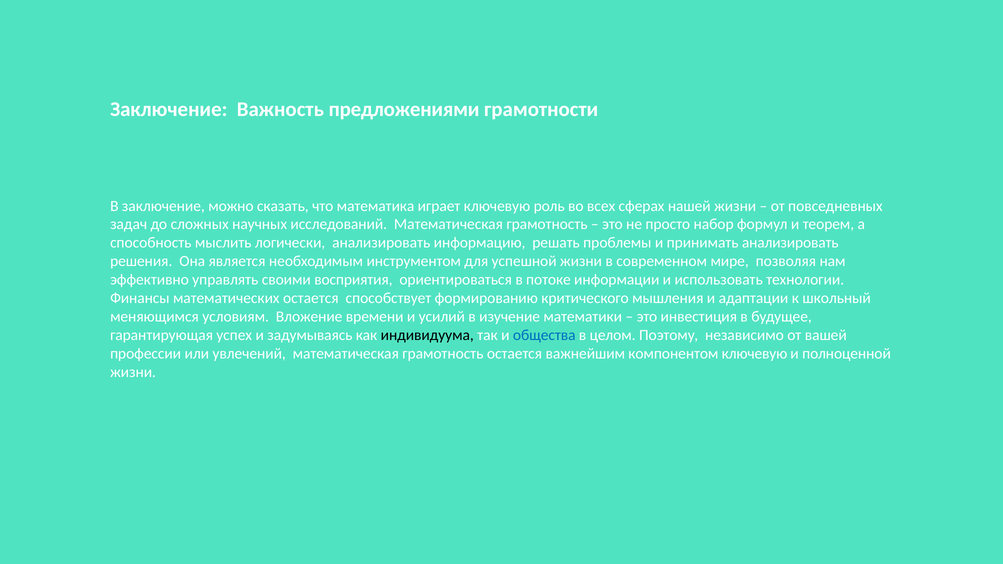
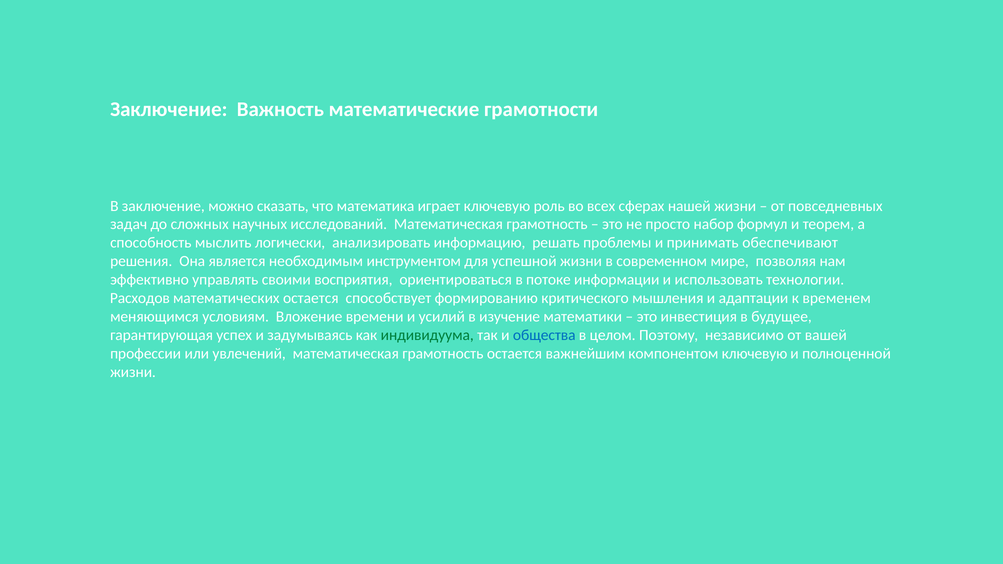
предложениями: предложениями -> математические
принимать анализировать: анализировать -> обеспечивают
Финансы: Финансы -> Расходов
школьный: школьный -> временем
индивидуума colour: black -> green
